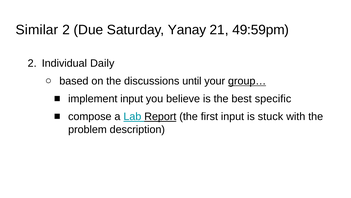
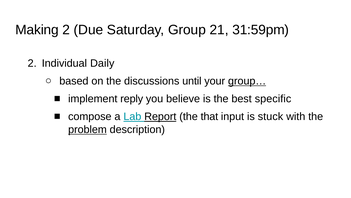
Similar: Similar -> Making
Yanay: Yanay -> Group
49:59pm: 49:59pm -> 31:59pm
implement input: input -> reply
first: first -> that
problem underline: none -> present
